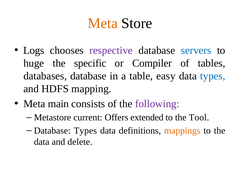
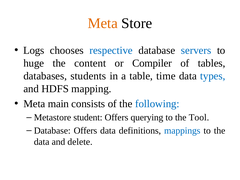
respective colour: purple -> blue
specific: specific -> content
databases database: database -> students
easy: easy -> time
following colour: purple -> blue
current: current -> student
extended: extended -> querying
Database Types: Types -> Offers
mappings colour: orange -> blue
